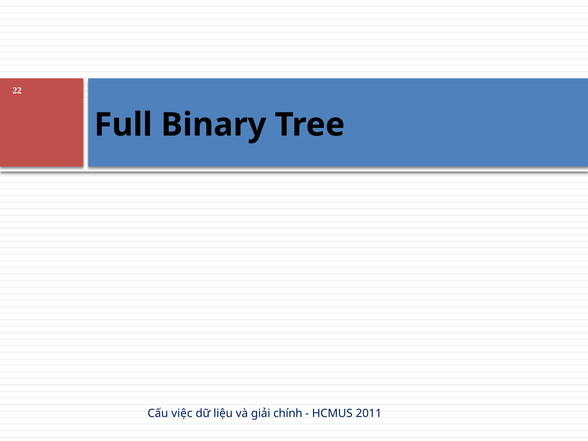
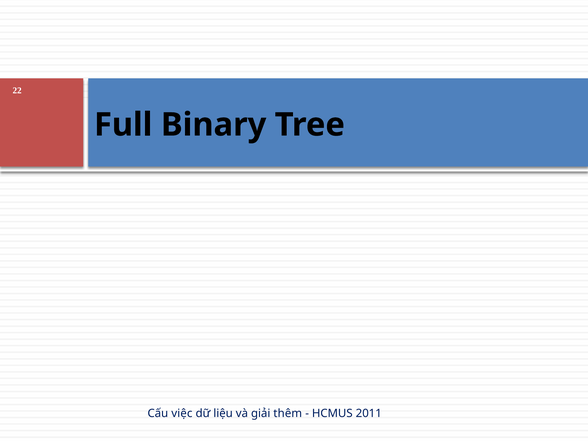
chính: chính -> thêm
